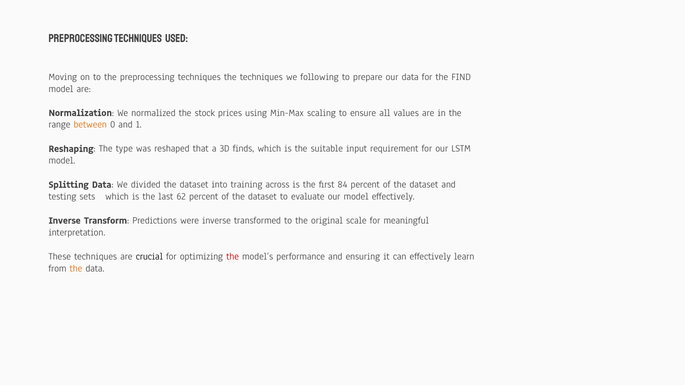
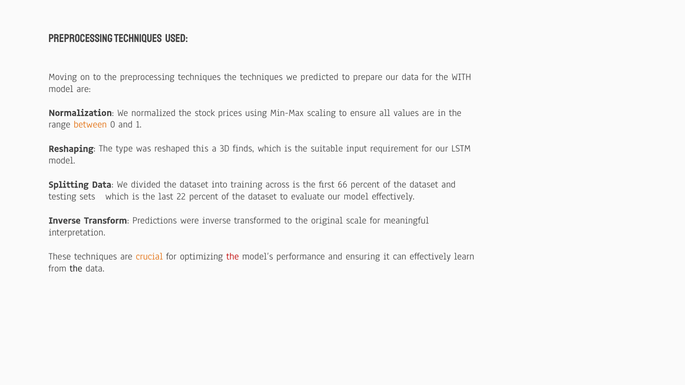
following: following -> predicted
FIND: FIND -> WITH
that: that -> this
84: 84 -> 66
62: 62 -> 22
crucial colour: black -> orange
the at (76, 268) colour: orange -> black
